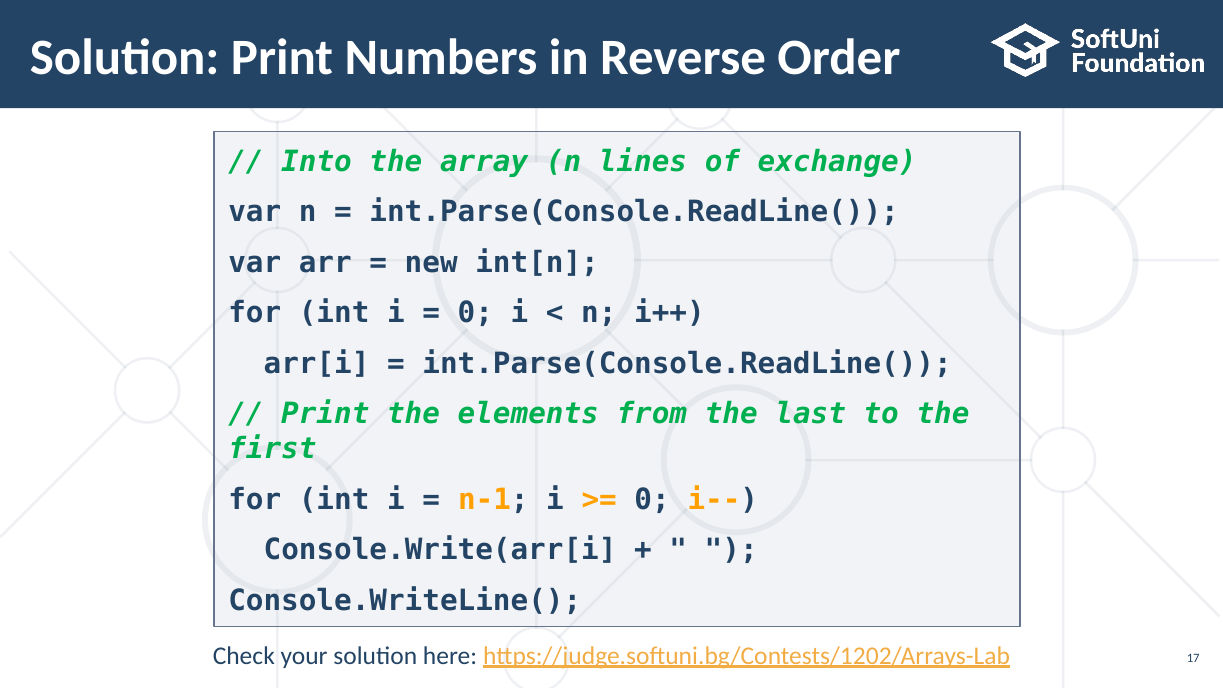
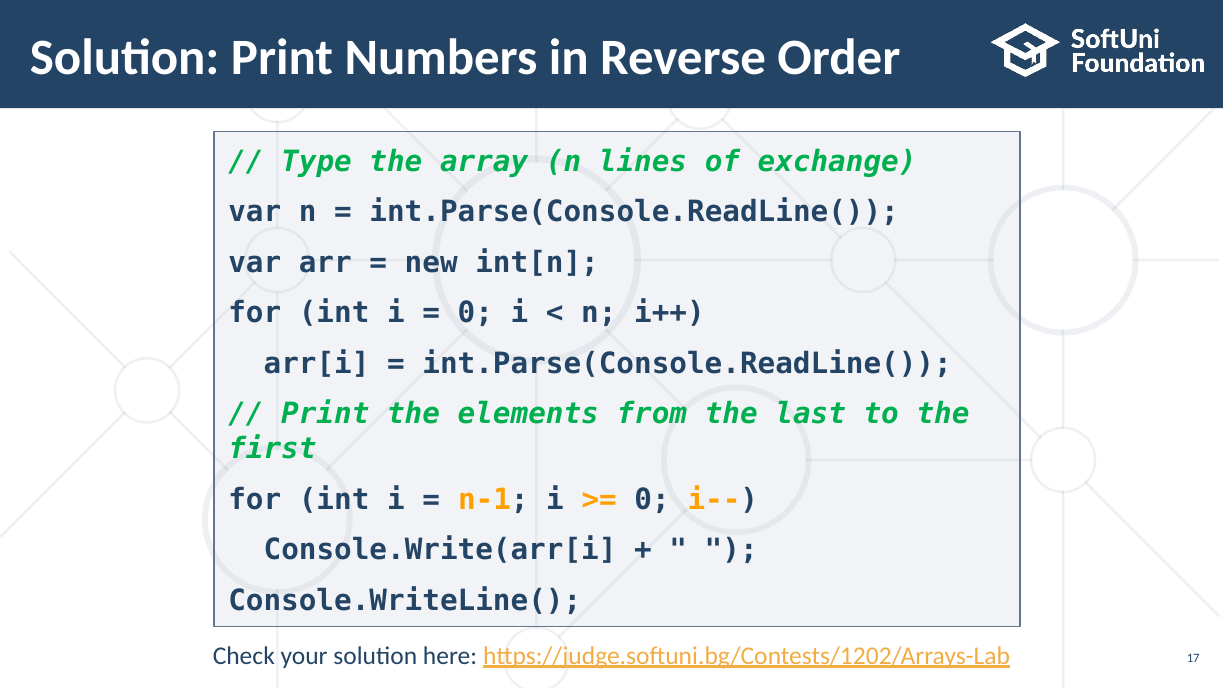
Into: Into -> Type
